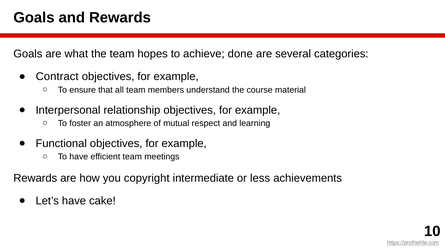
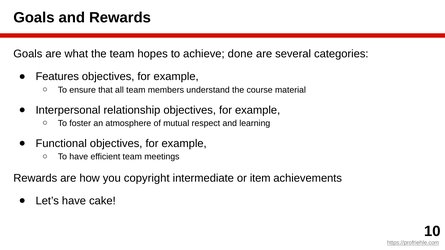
Contract: Contract -> Features
less: less -> item
